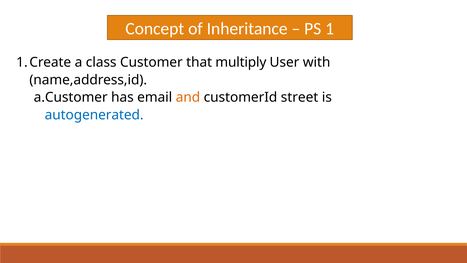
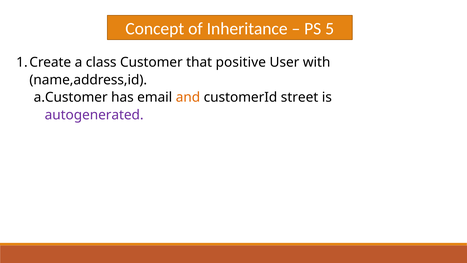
1: 1 -> 5
multiply: multiply -> positive
autogenerated colour: blue -> purple
